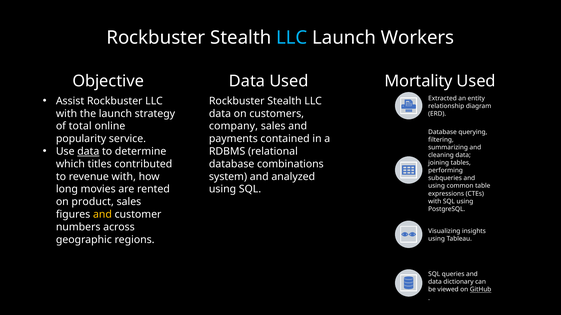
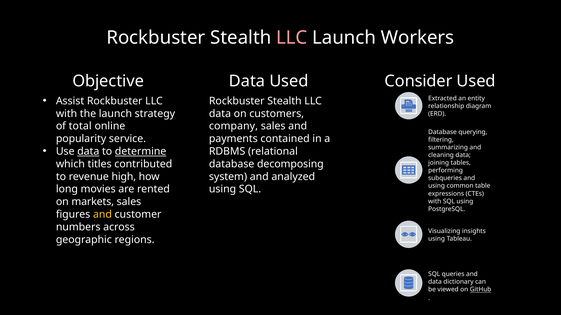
LLC at (292, 38) colour: light blue -> pink
Mortality: Mortality -> Consider
determine underline: none -> present
combinations: combinations -> decomposing
revenue with: with -> high
product: product -> markets
